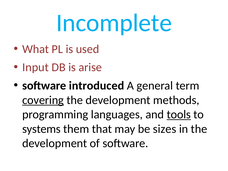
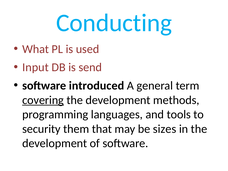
Incomplete: Incomplete -> Conducting
arise: arise -> send
tools underline: present -> none
systems: systems -> security
